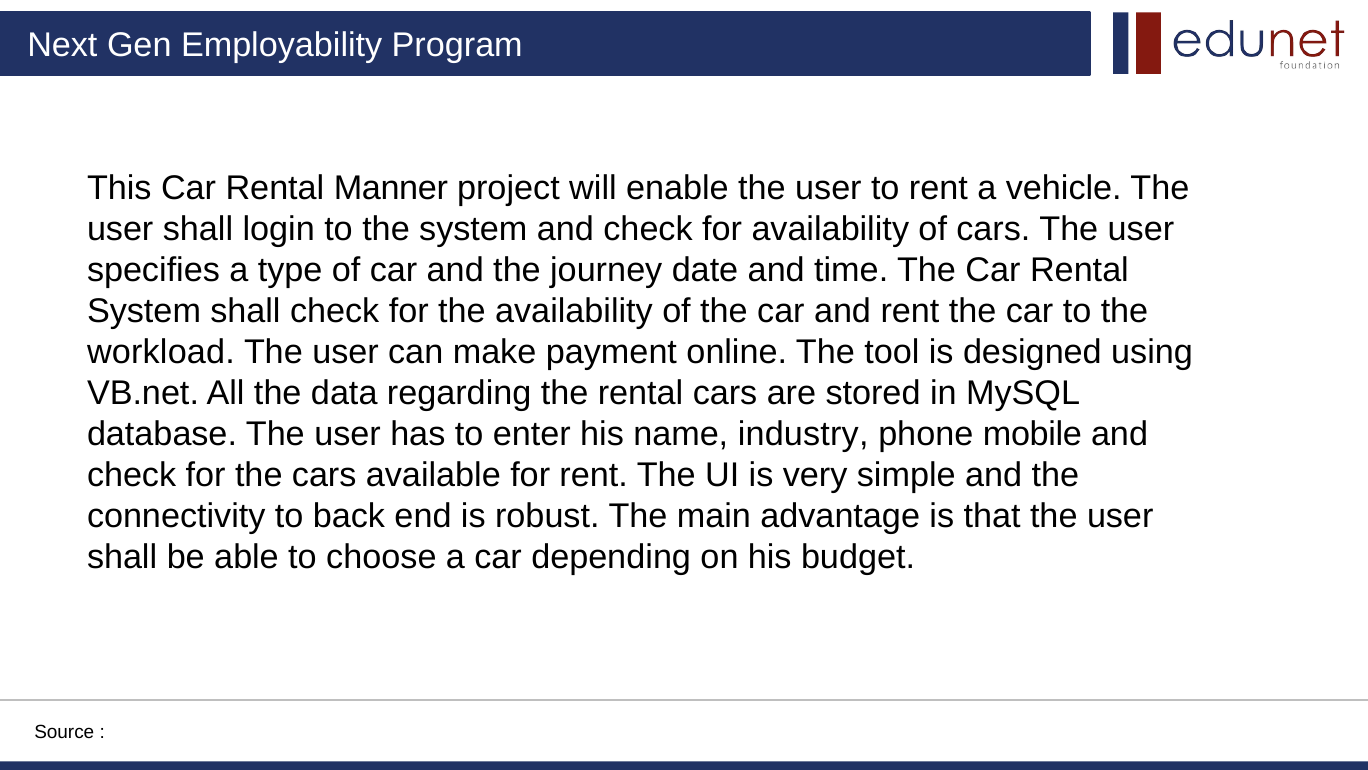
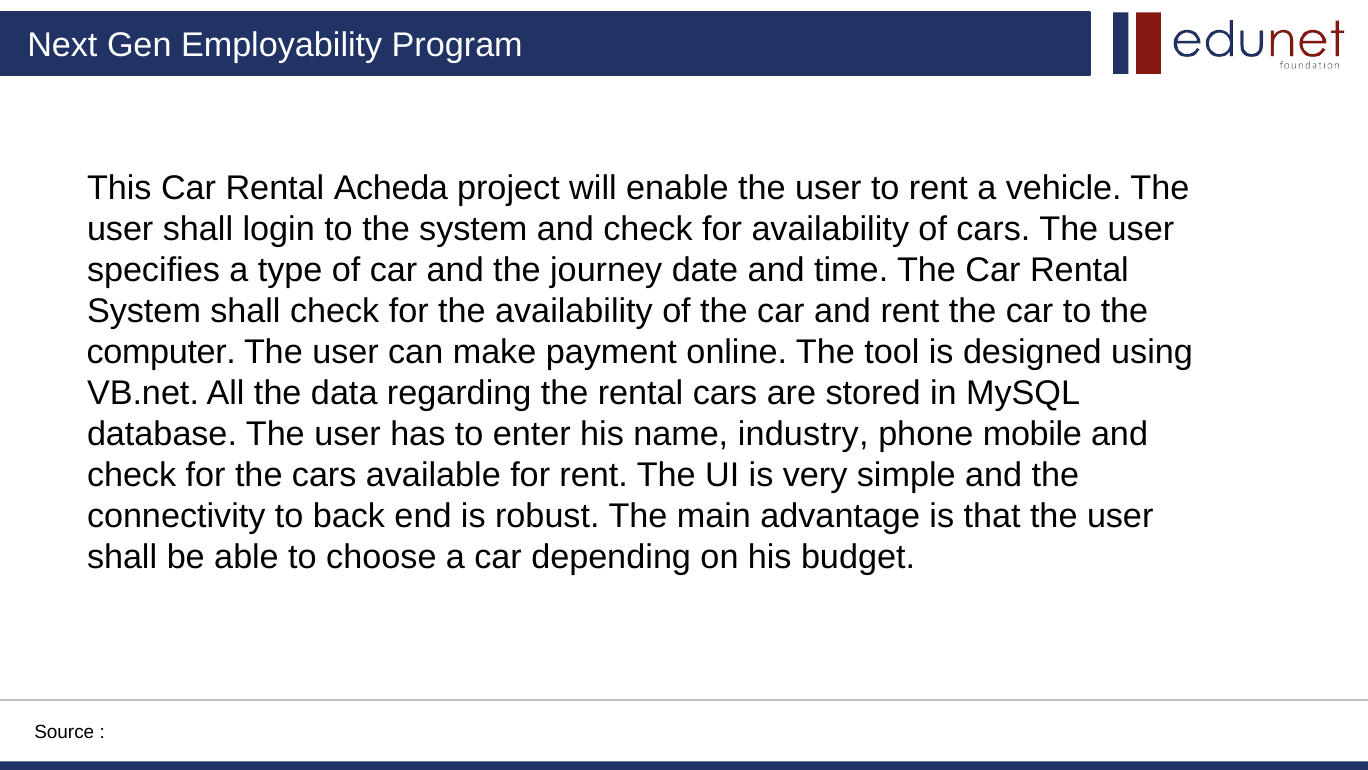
Manner: Manner -> Acheda
workload: workload -> computer
